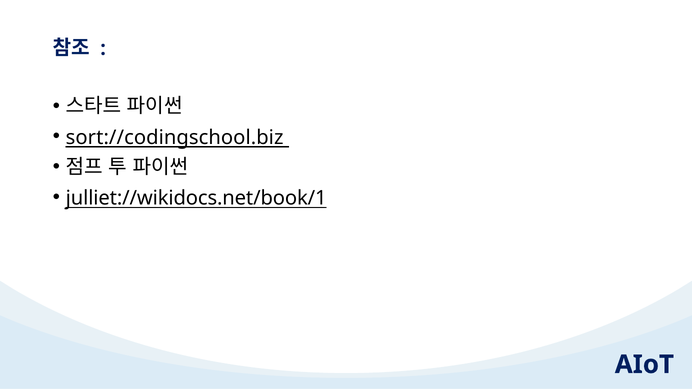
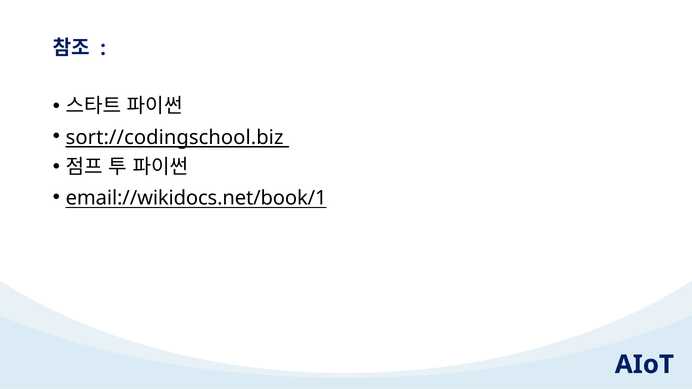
julliet://wikidocs.net/book/1: julliet://wikidocs.net/book/1 -> email://wikidocs.net/book/1
